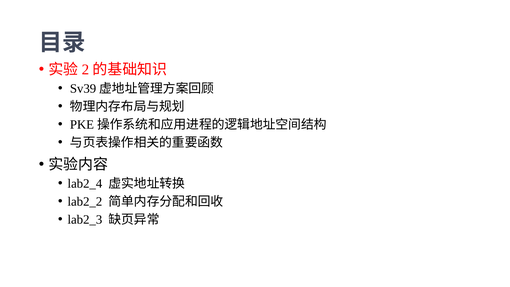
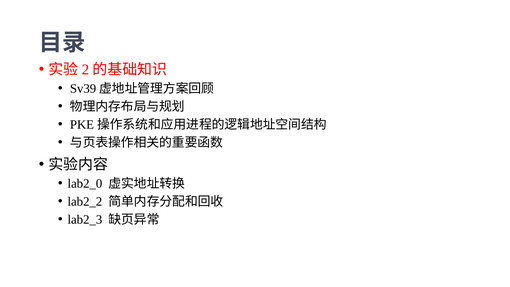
lab2_4: lab2_4 -> lab2_0
